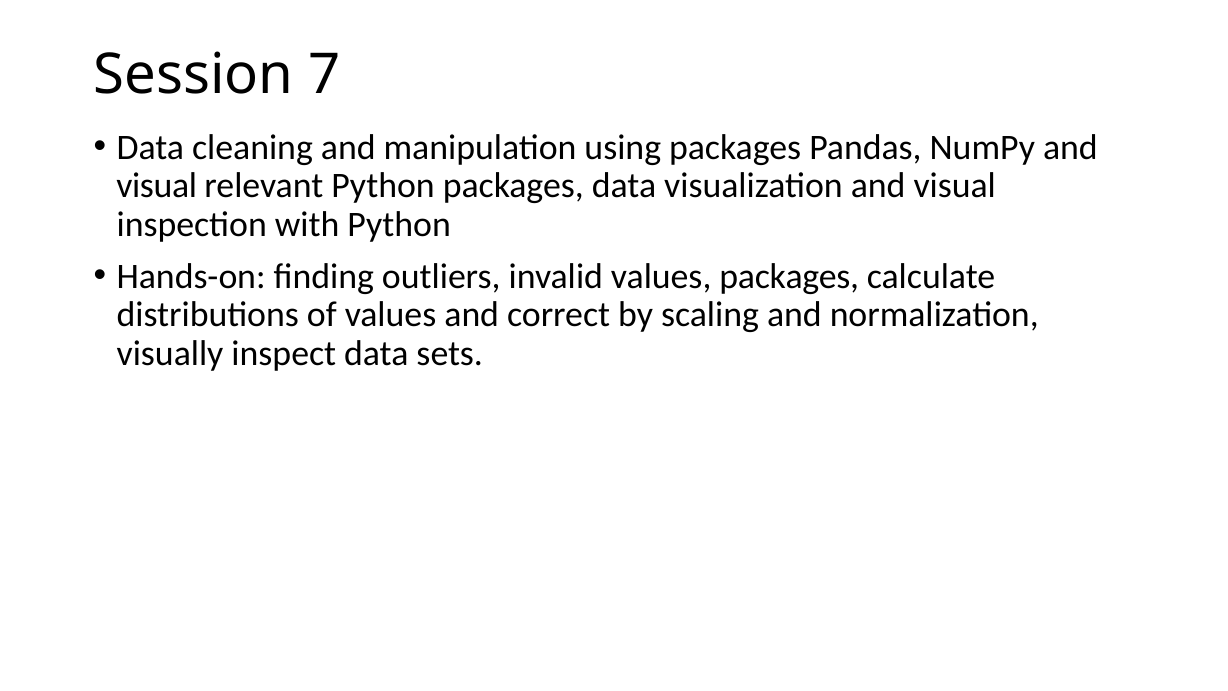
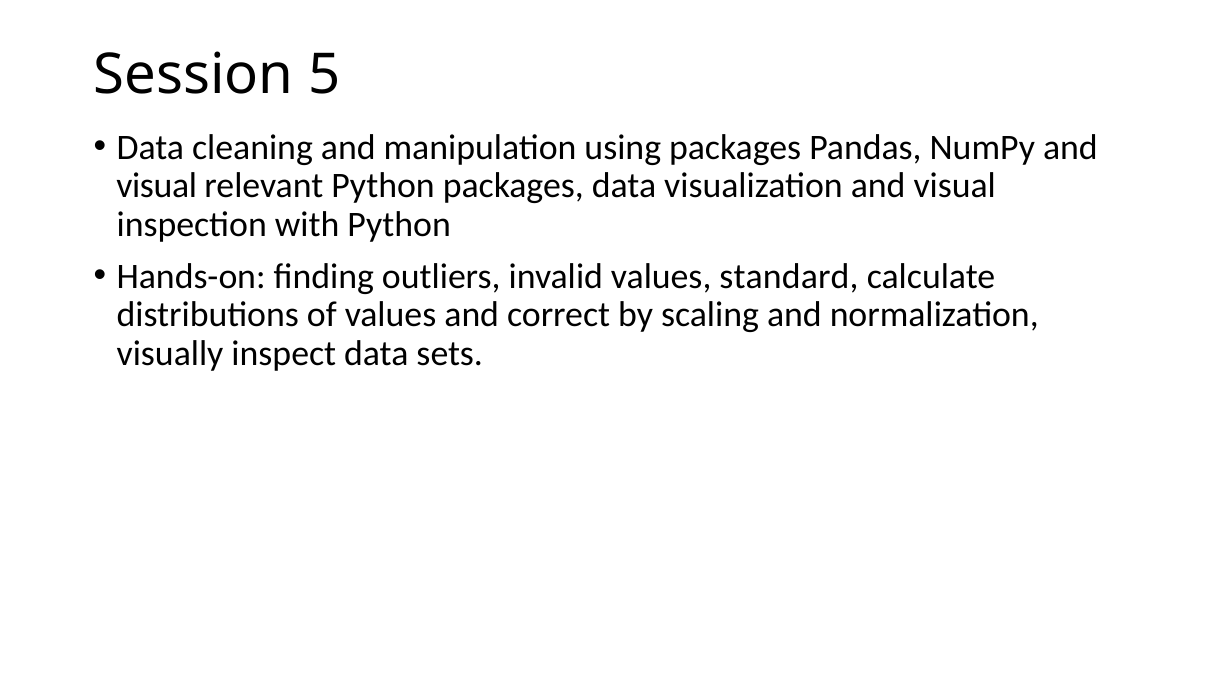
7: 7 -> 5
values packages: packages -> standard
